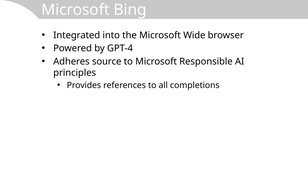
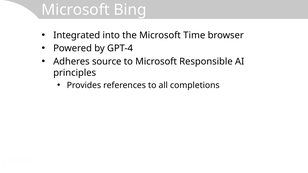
Wide: Wide -> Time
